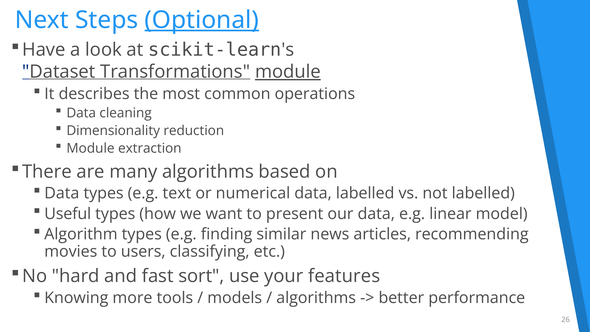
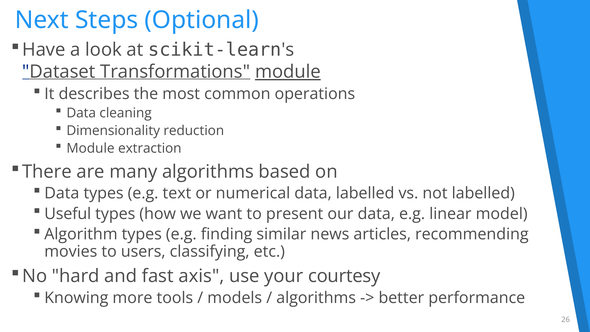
Optional underline: present -> none
sort: sort -> axis
features: features -> courtesy
